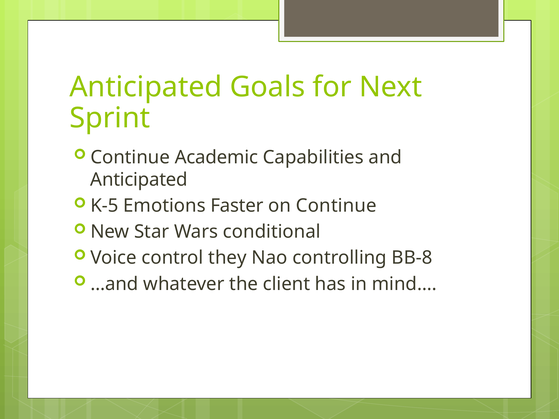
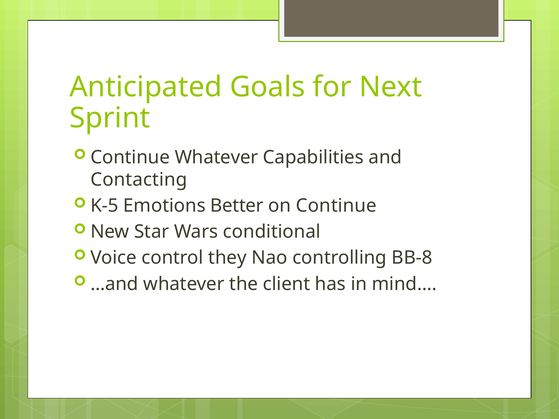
Continue Academic: Academic -> Whatever
Anticipated at (139, 180): Anticipated -> Contacting
Faster: Faster -> Better
